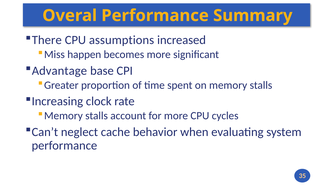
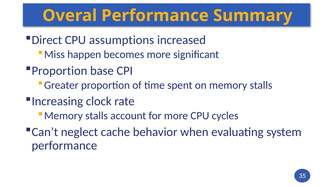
There: There -> Direct
Advantage at (59, 71): Advantage -> Proportion
